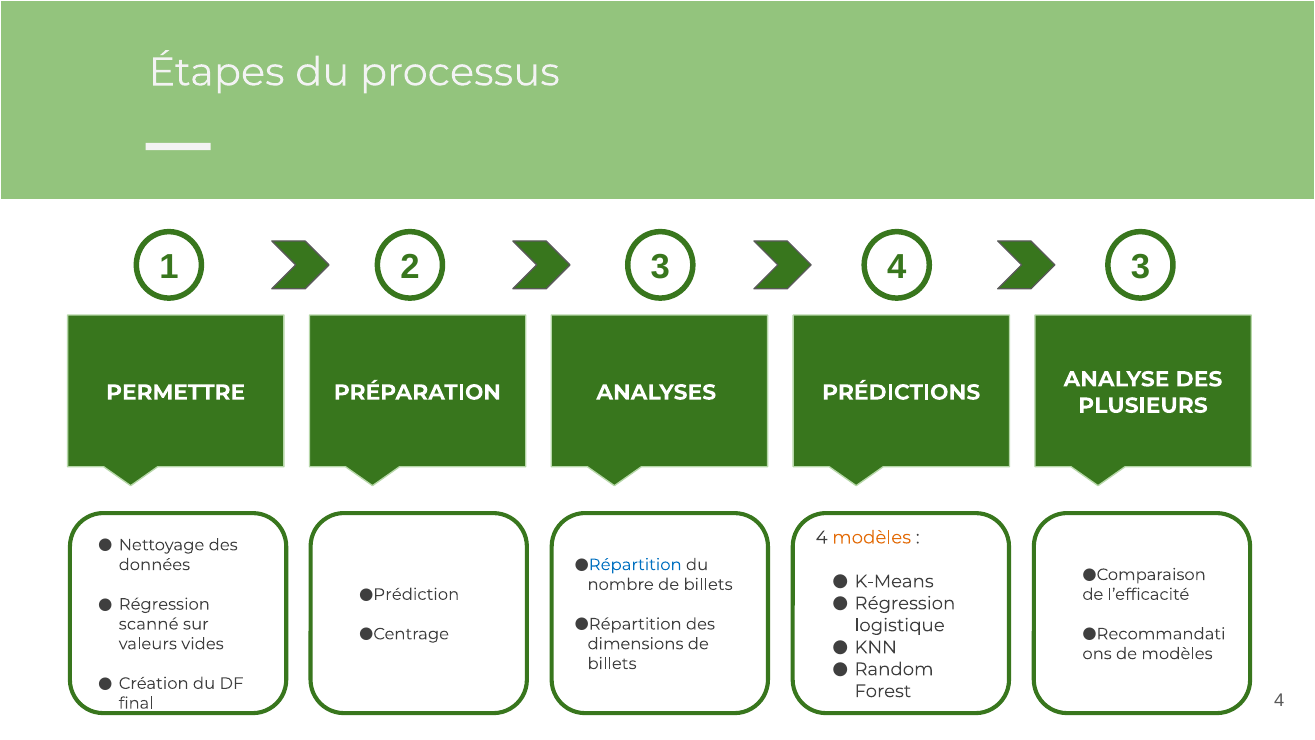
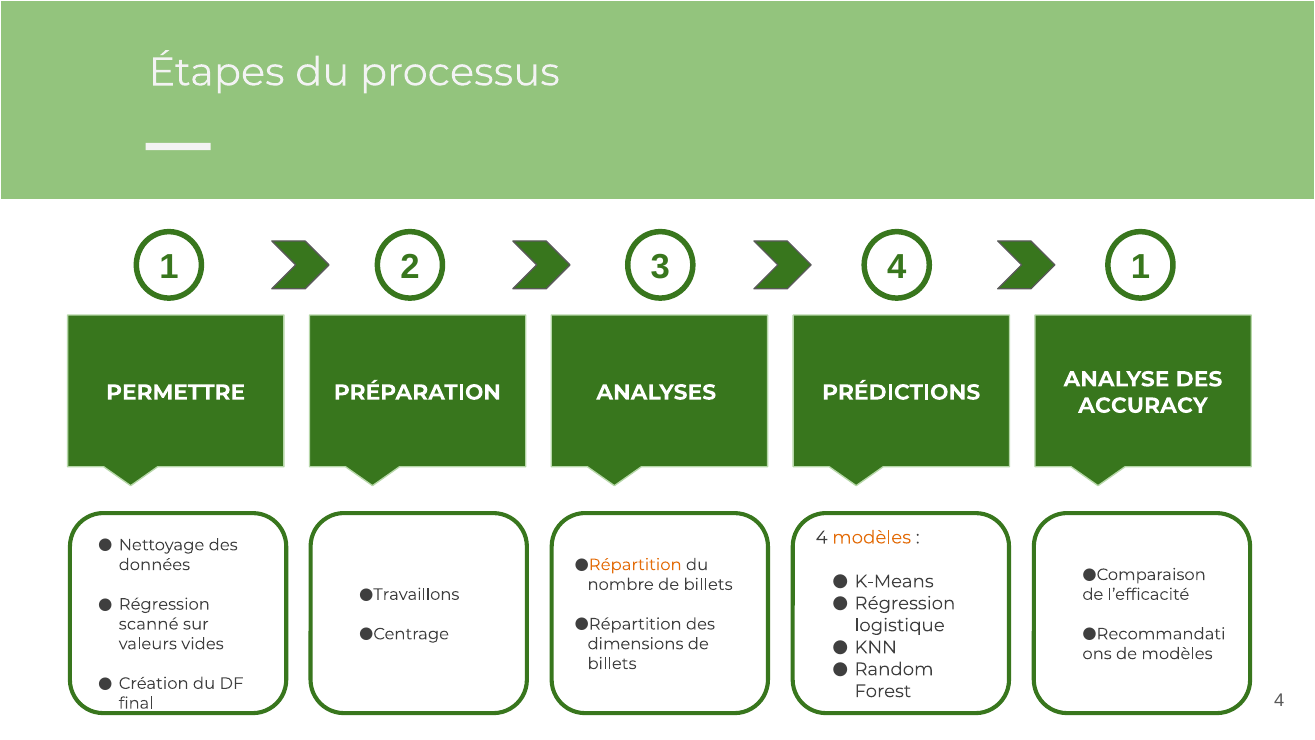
4 3: 3 -> 1
PLUSIEURS: PLUSIEURS -> ACCURACY
Répartition at (635, 565) colour: blue -> orange
Prédiction: Prédiction -> Travaillons
